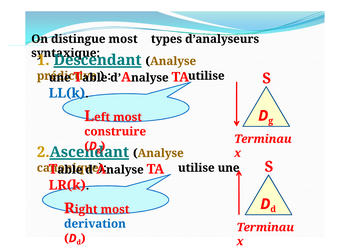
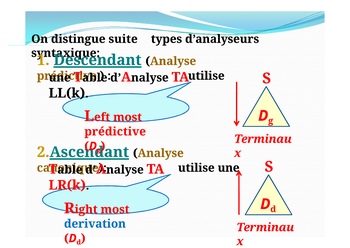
distingue most: most -> suite
LL(k colour: blue -> black
construire at (115, 131): construire -> prédictive
